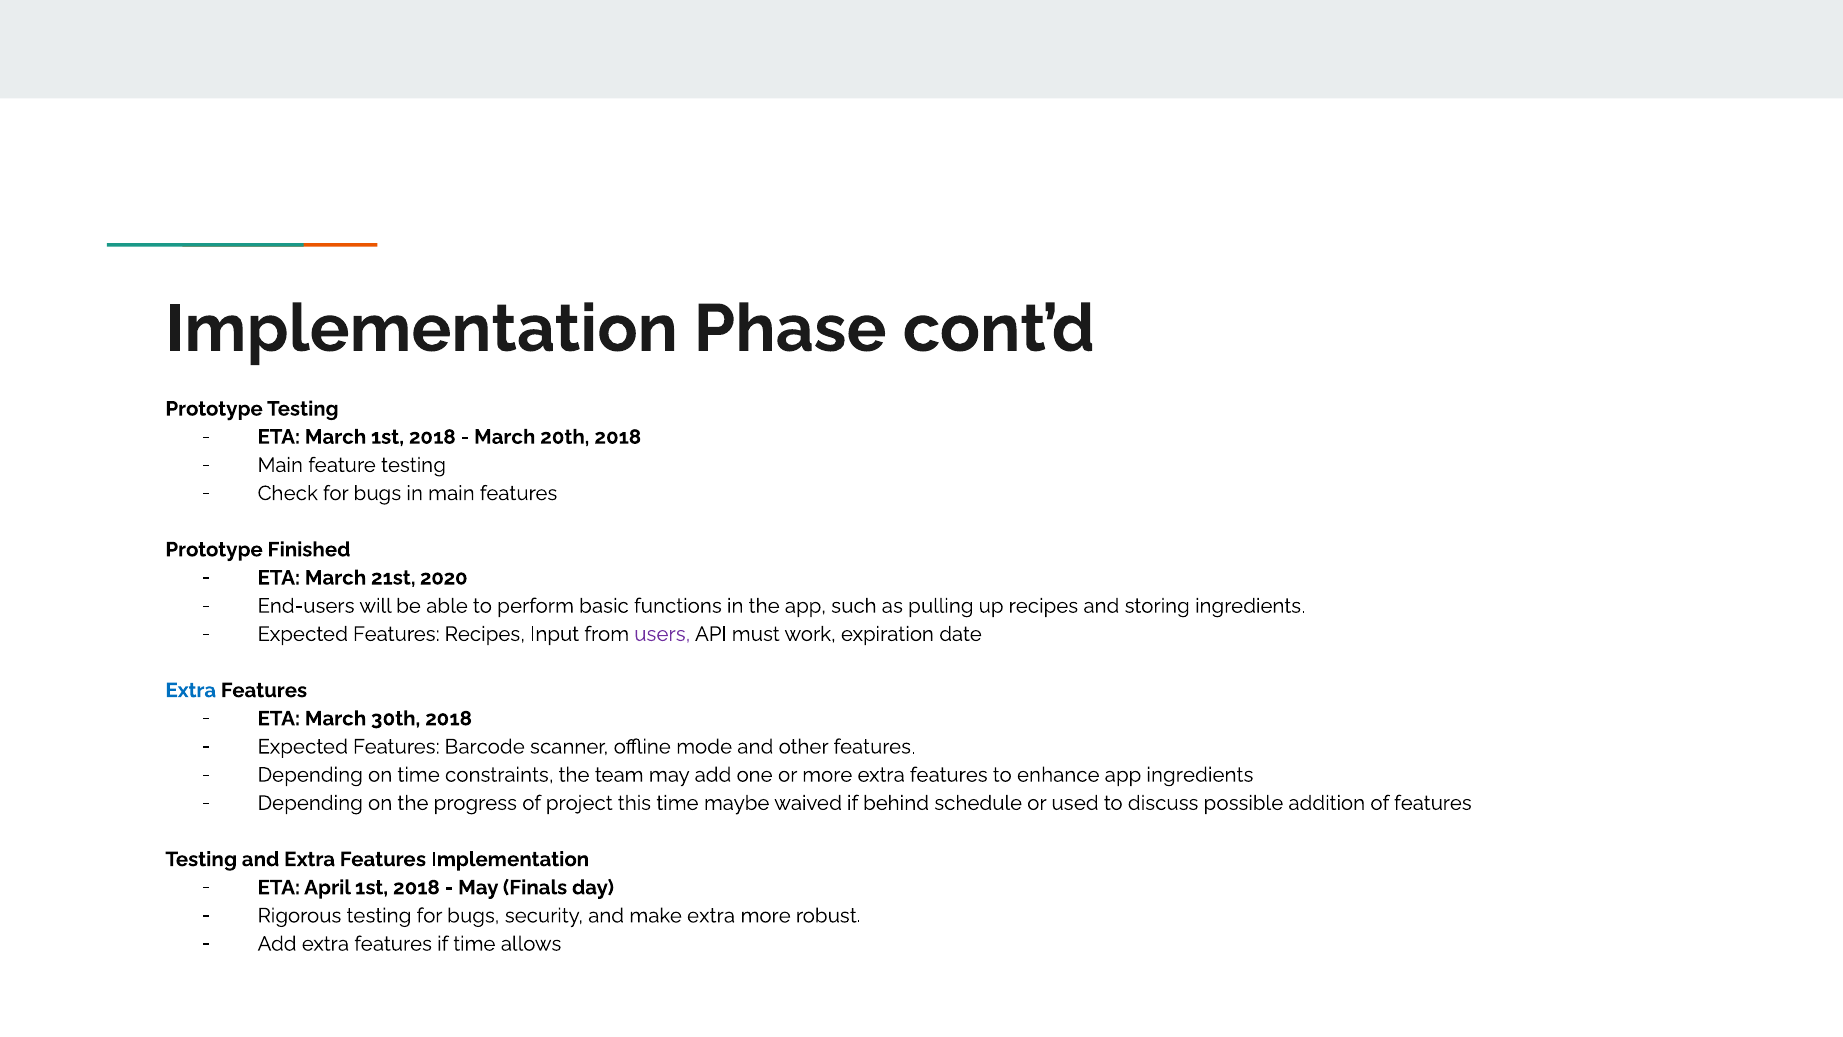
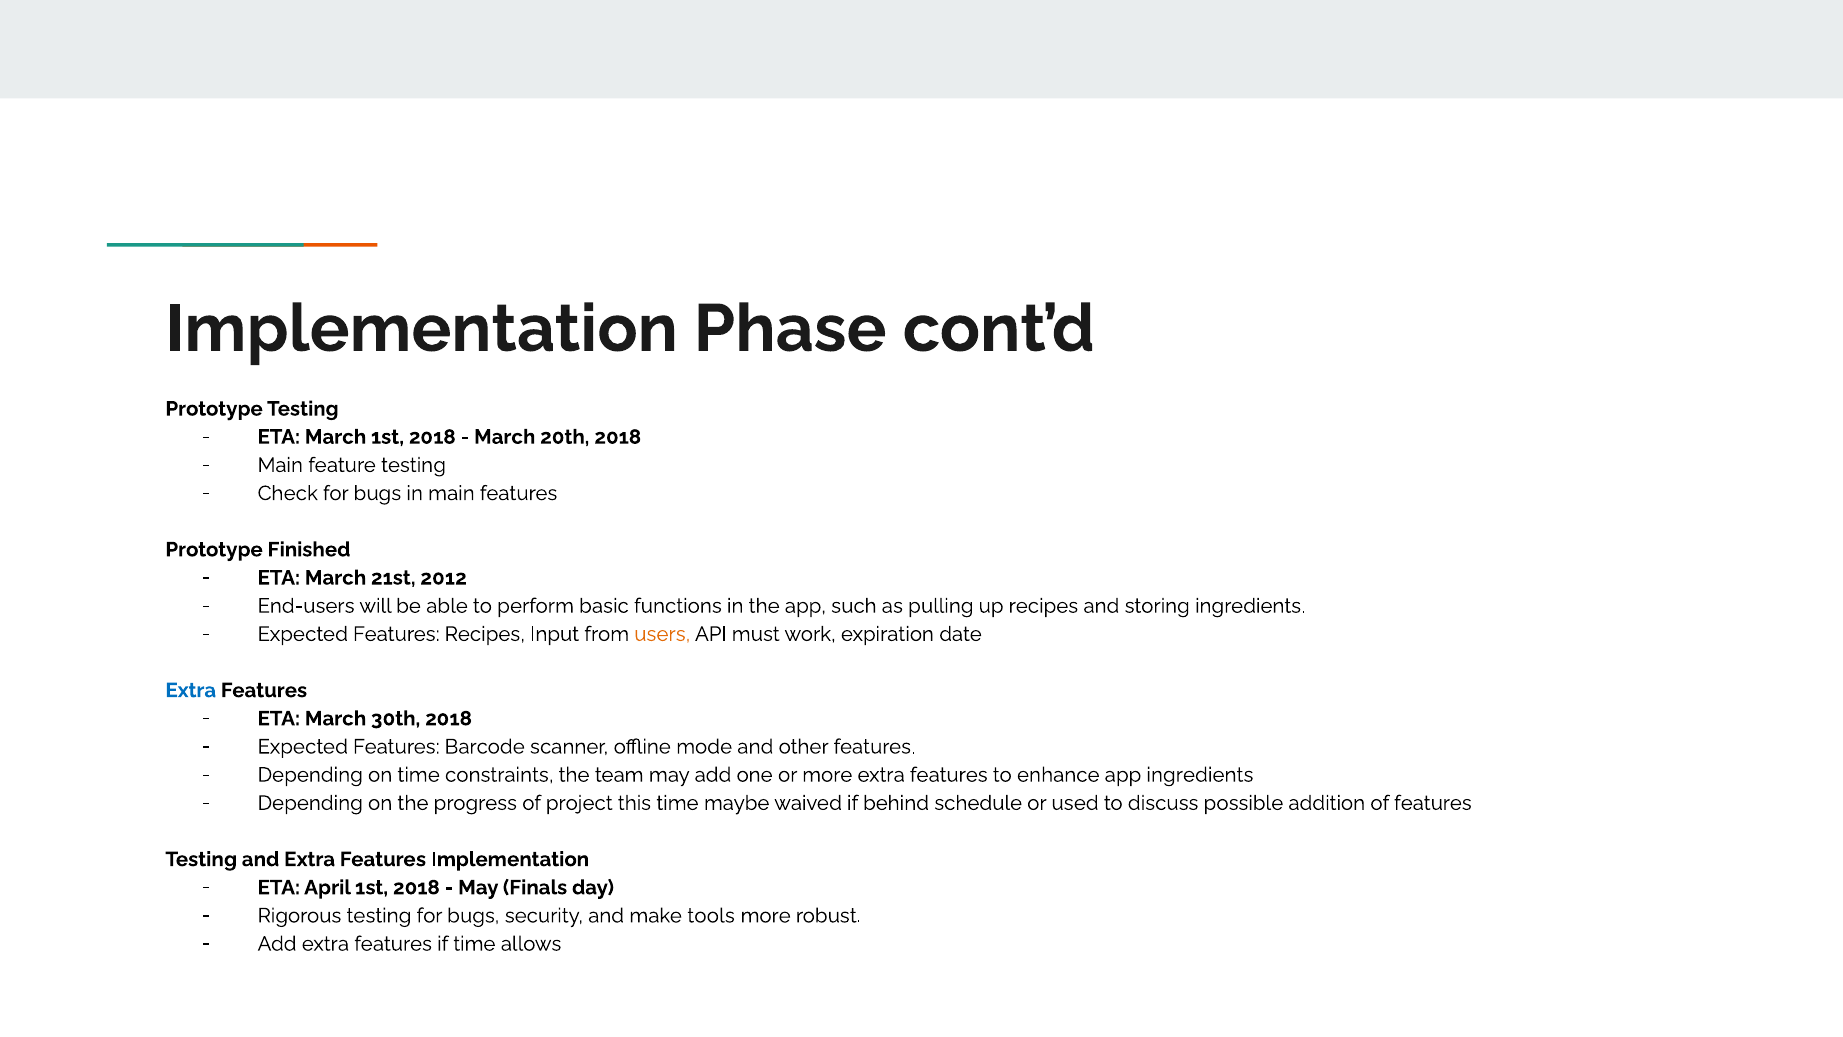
2020: 2020 -> 2012
users colour: purple -> orange
make extra: extra -> tools
